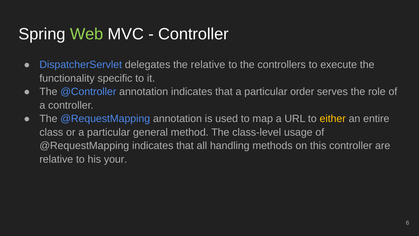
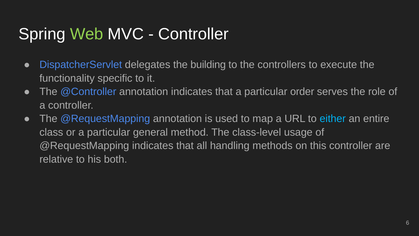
the relative: relative -> building
either colour: yellow -> light blue
your: your -> both
